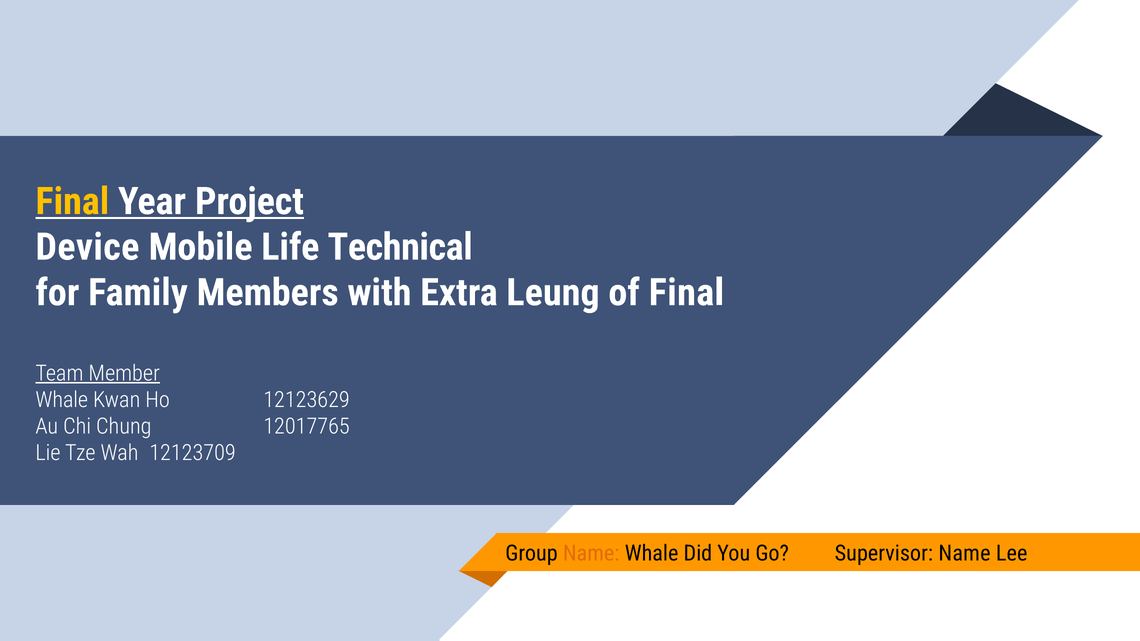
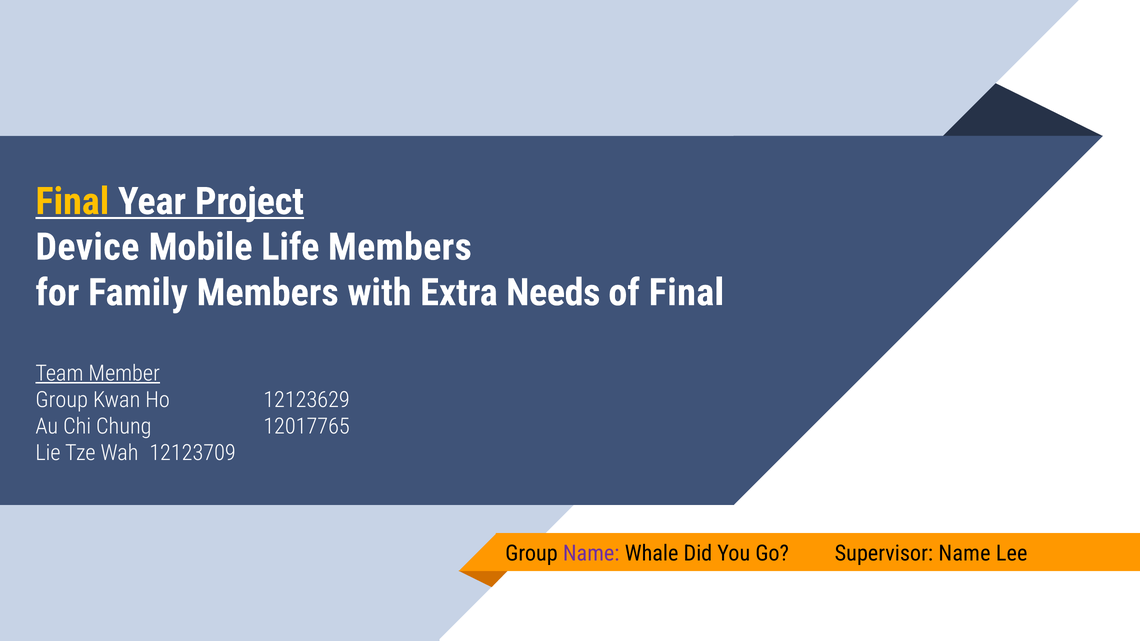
Life Technical: Technical -> Members
Leung: Leung -> Needs
Whale at (62, 400): Whale -> Group
Name at (591, 553) colour: orange -> purple
